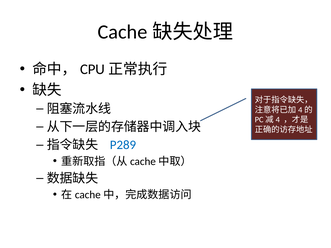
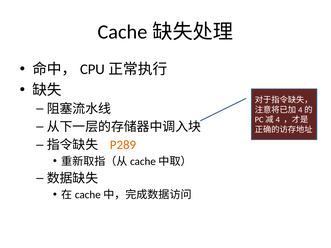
P289 colour: blue -> orange
